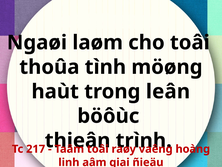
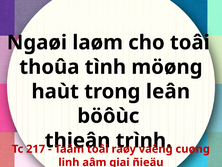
hoàng: hoàng -> cuøng
